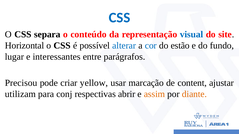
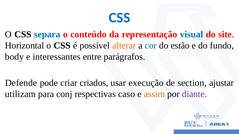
separa colour: black -> blue
alterar colour: blue -> orange
lugar: lugar -> body
Precisou: Precisou -> Defende
yellow: yellow -> criados
marcação: marcação -> execução
content: content -> section
abrir: abrir -> caso
diante colour: orange -> purple
